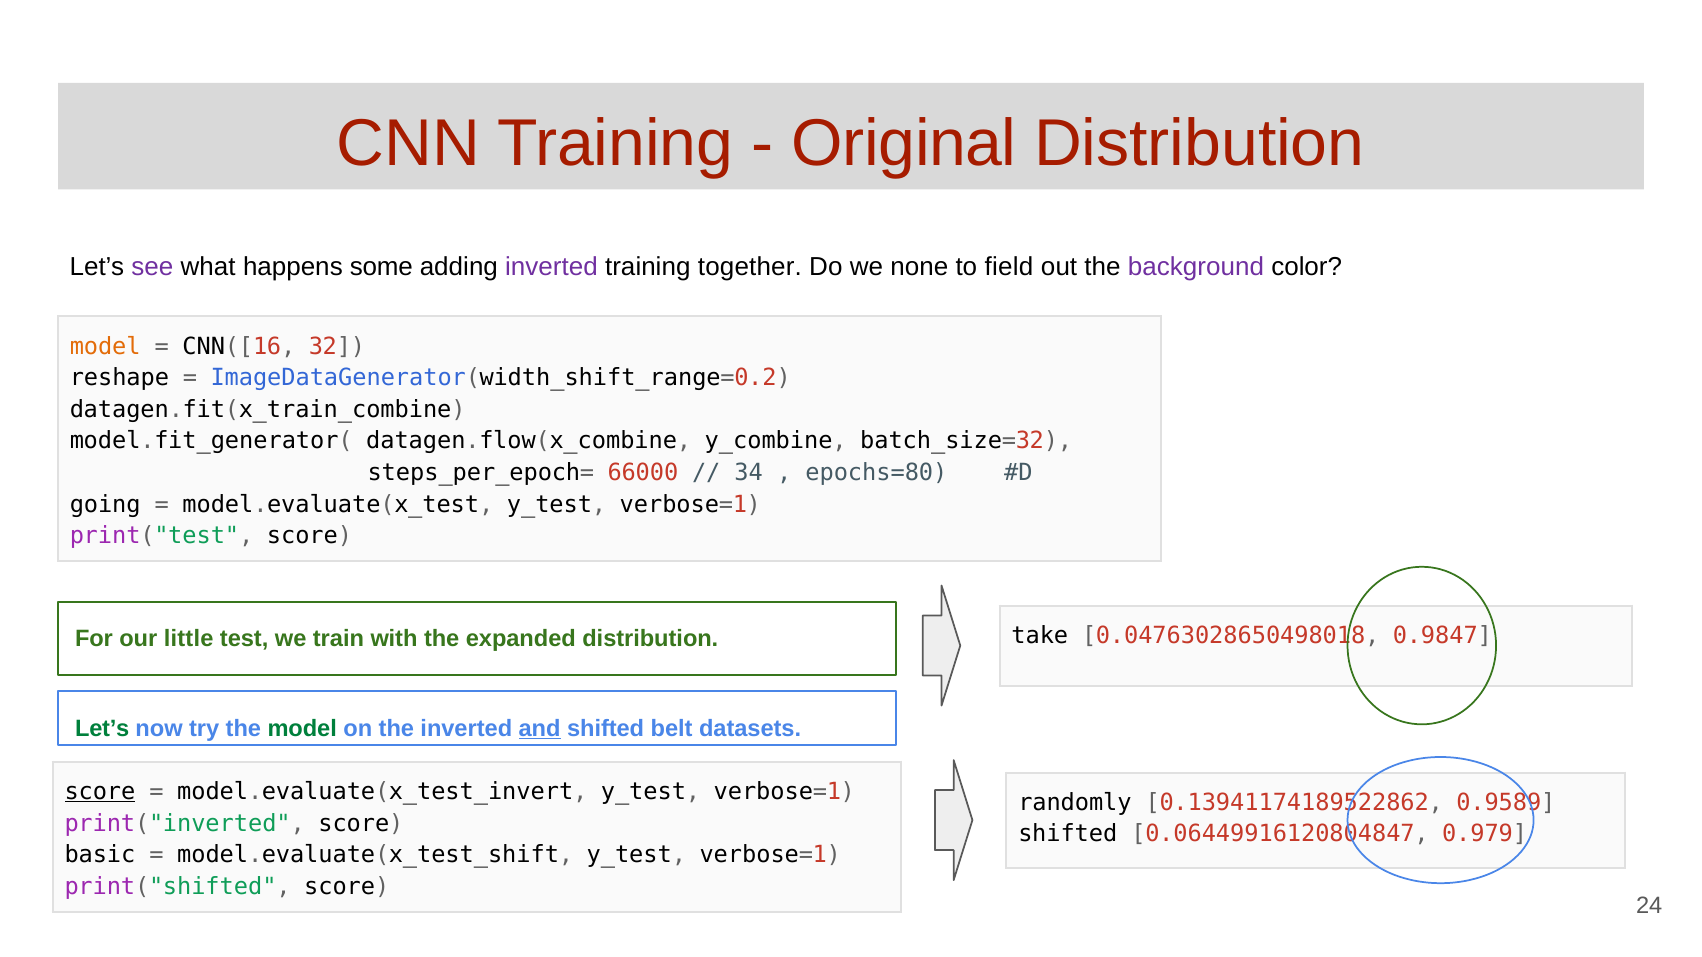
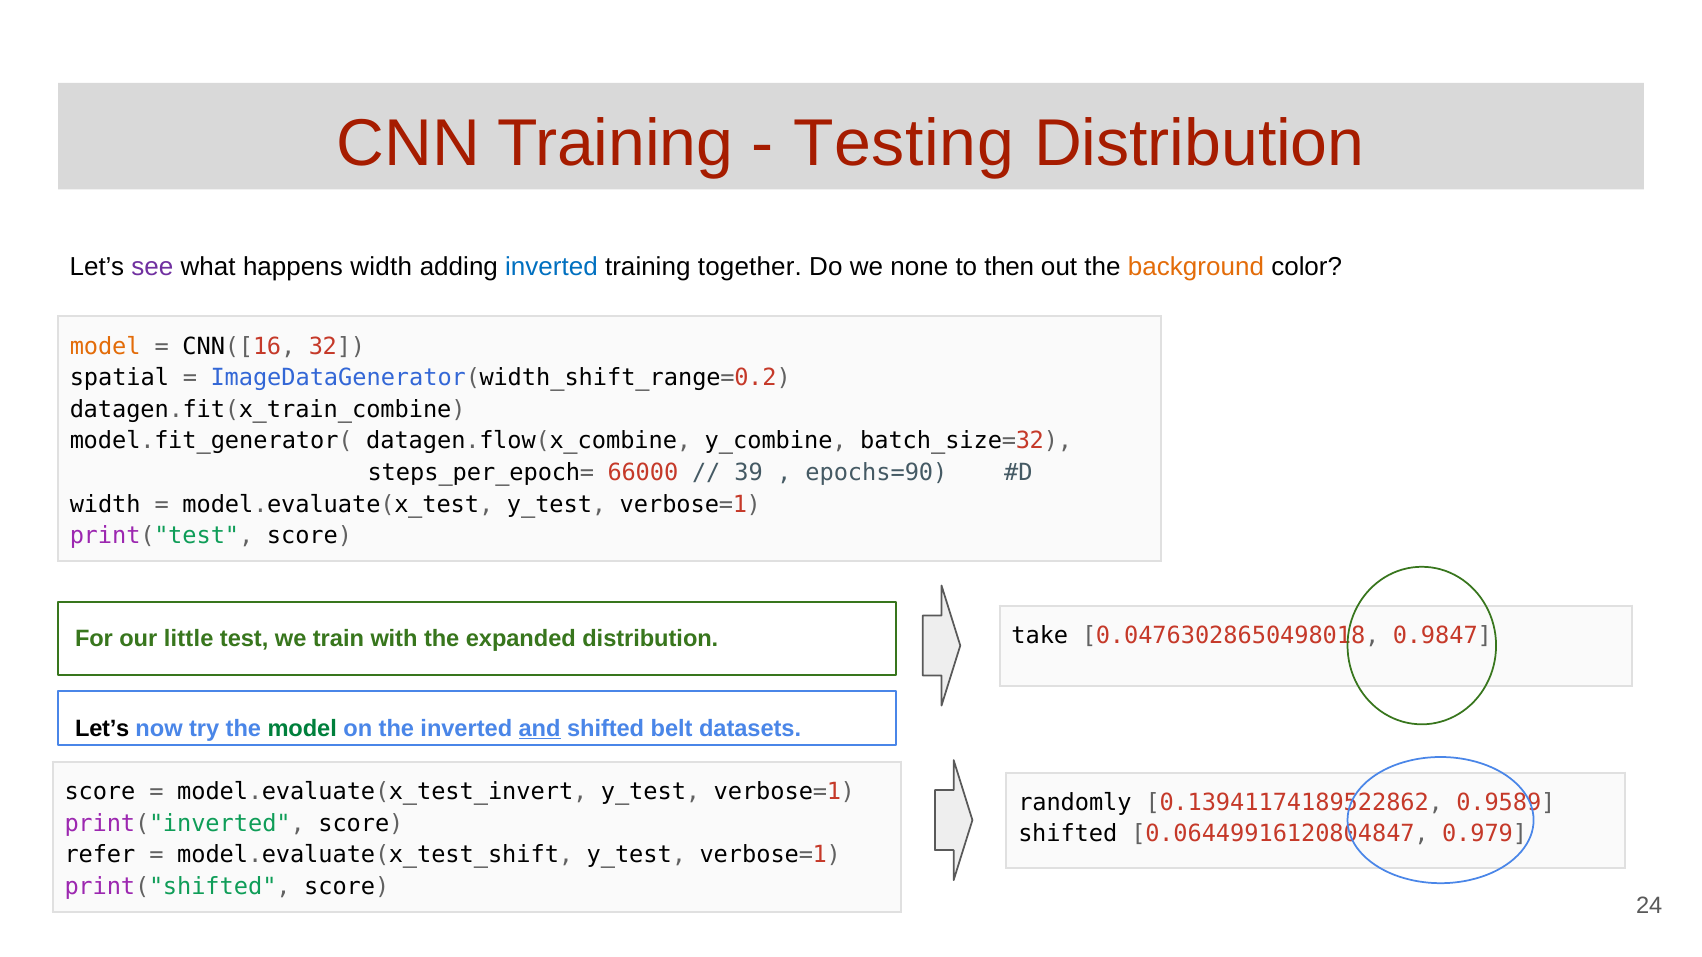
Original: Original -> Testing
happens some: some -> width
inverted at (551, 267) colour: purple -> blue
field: field -> then
background colour: purple -> orange
reshape: reshape -> spatial
34: 34 -> 39
epochs=80: epochs=80 -> epochs=90
going at (105, 505): going -> width
Let’s at (102, 729) colour: green -> black
score at (100, 792) underline: present -> none
basic: basic -> refer
